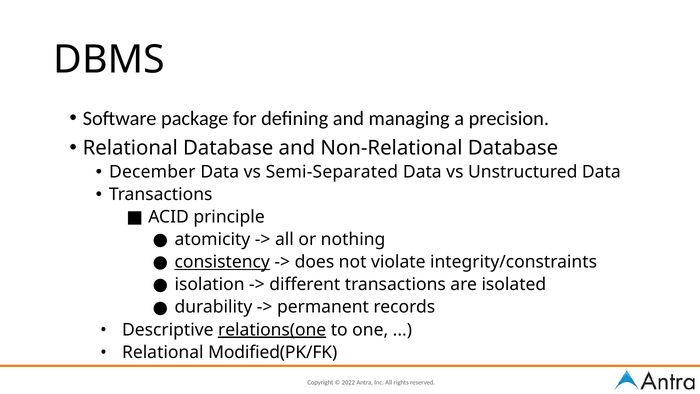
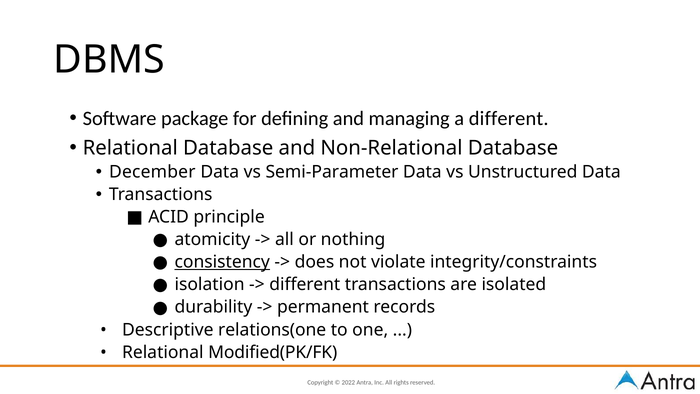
a precision: precision -> different
Semi-Separated: Semi-Separated -> Semi-Parameter
relations(one underline: present -> none
